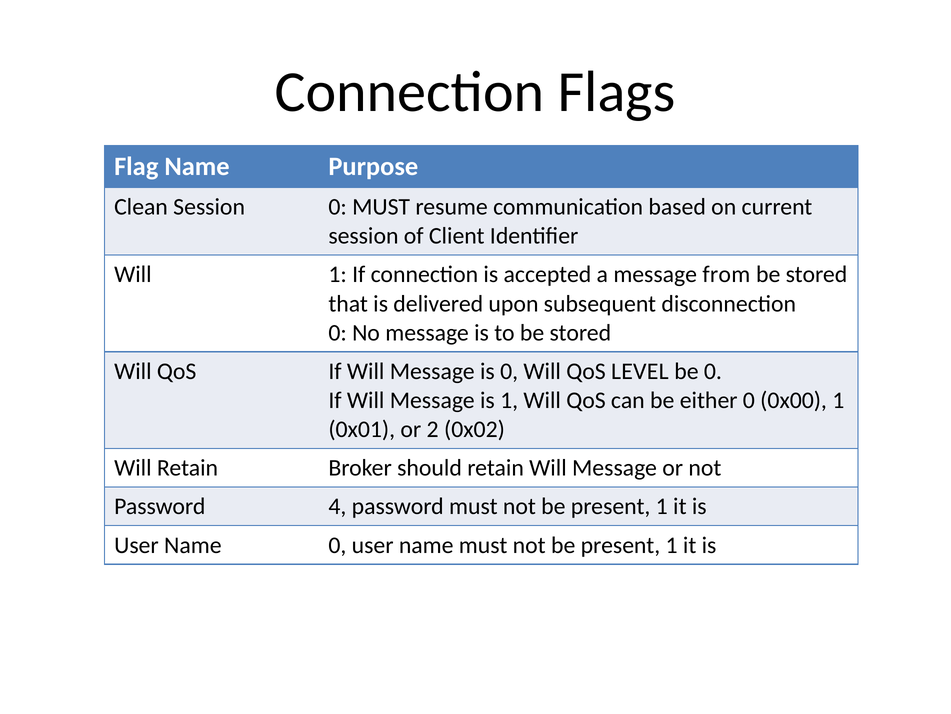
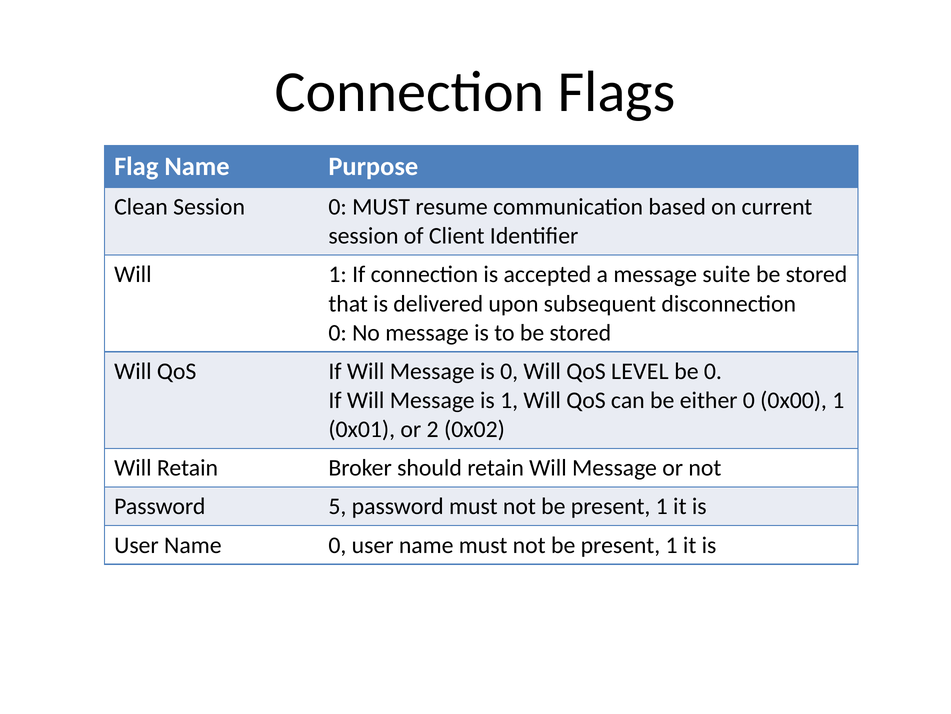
from: from -> suite
4: 4 -> 5
